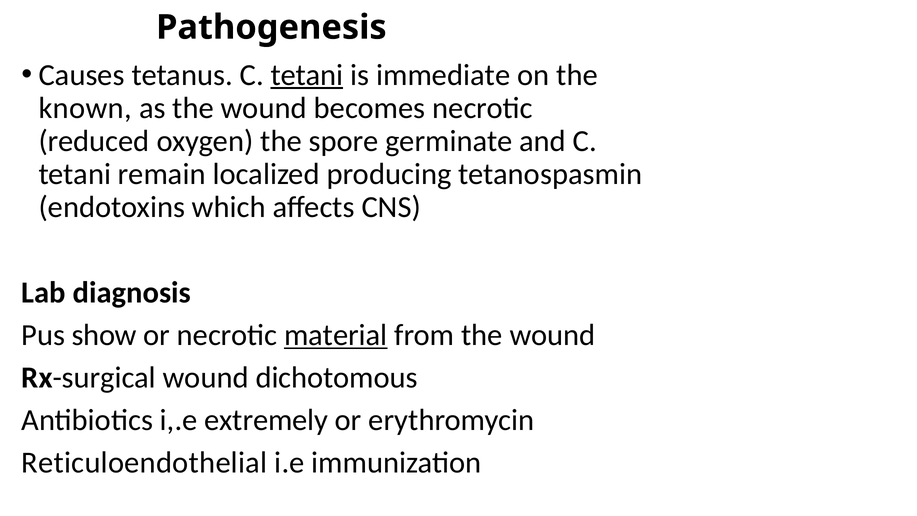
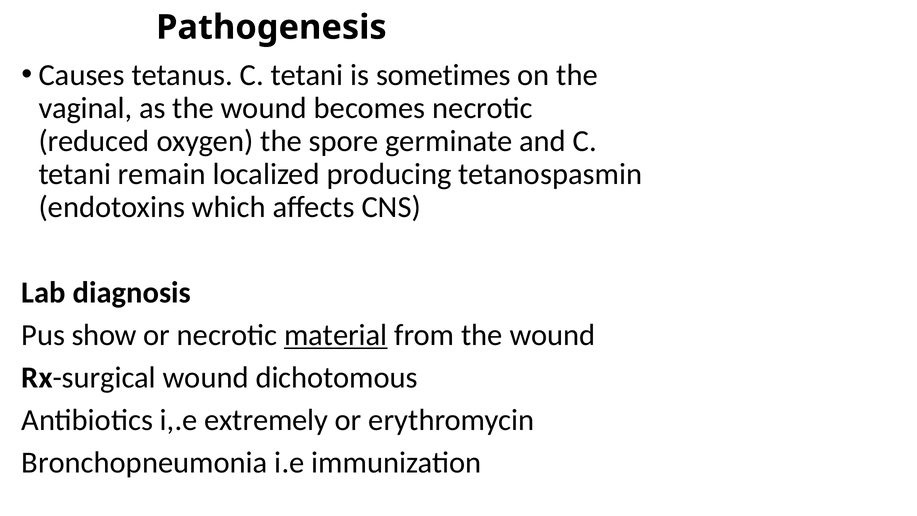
tetani at (307, 75) underline: present -> none
immediate: immediate -> sometimes
known: known -> vaginal
Reticuloendothelial: Reticuloendothelial -> Bronchopneumonia
